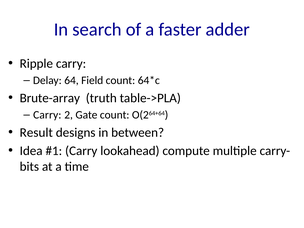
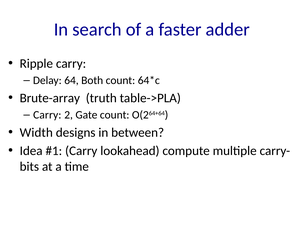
Field: Field -> Both
Result: Result -> Width
